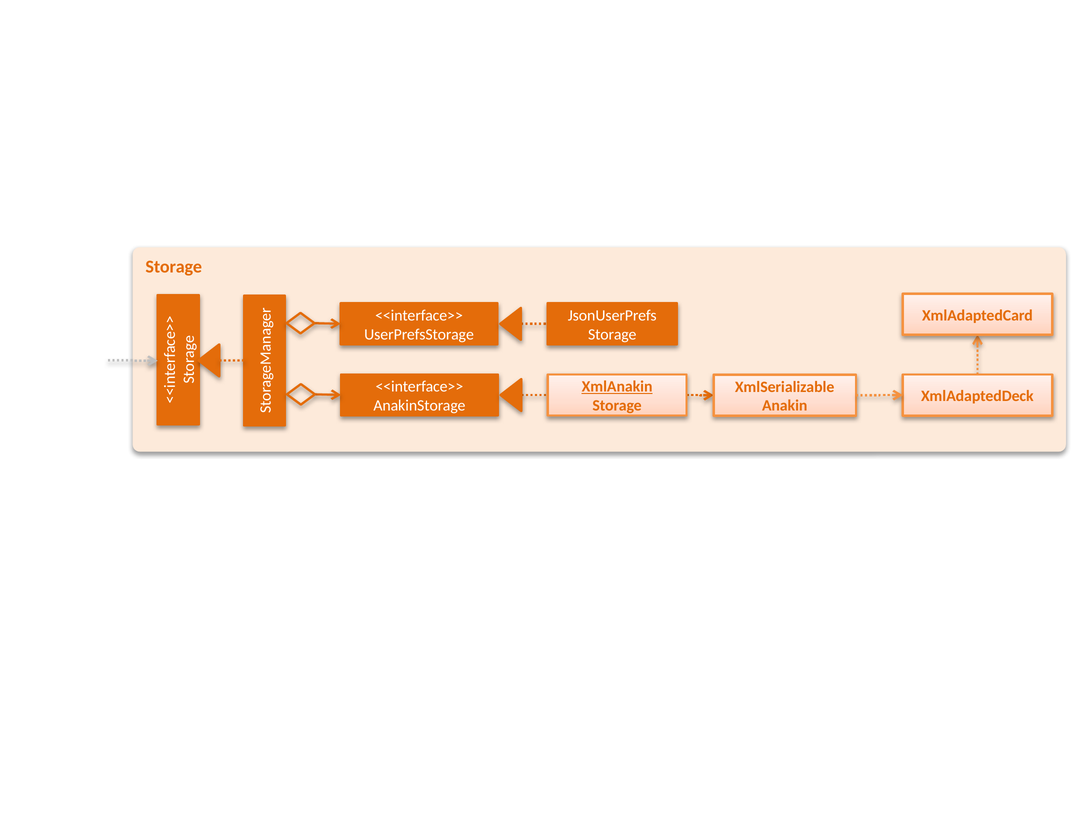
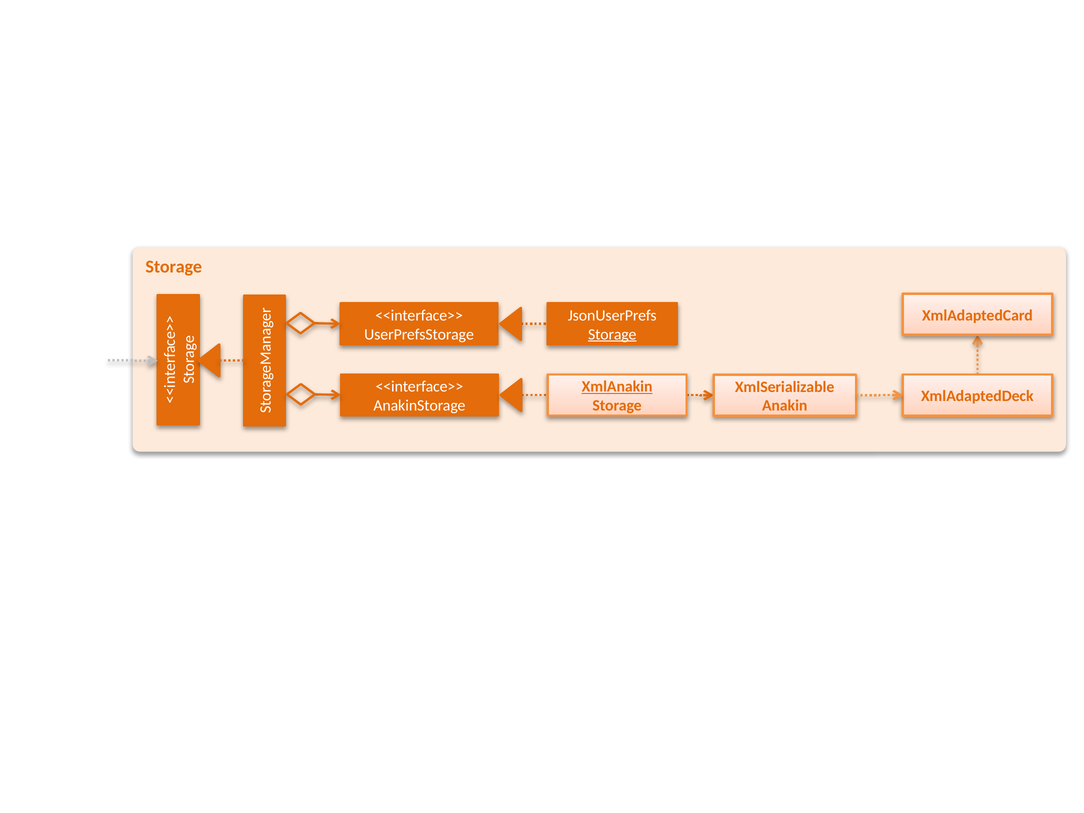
Storage at (612, 334) underline: none -> present
